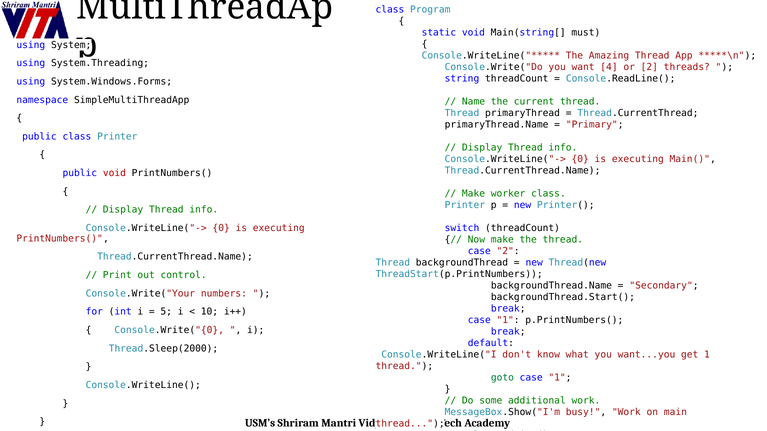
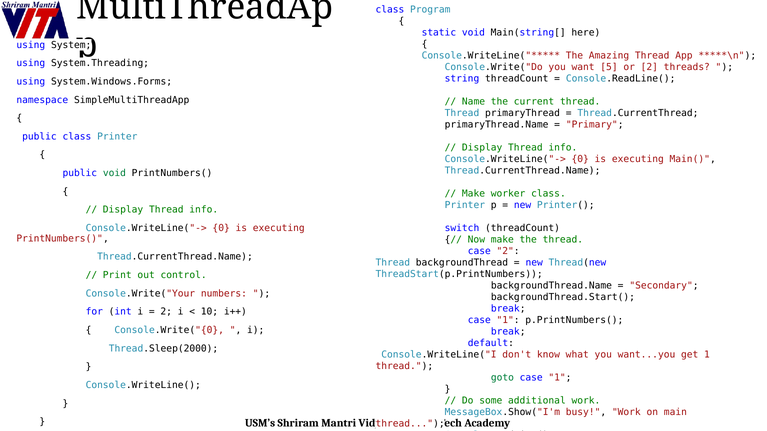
must: must -> here
4: 4 -> 5
void at (114, 173) colour: red -> green
5 at (166, 312): 5 -> 2
